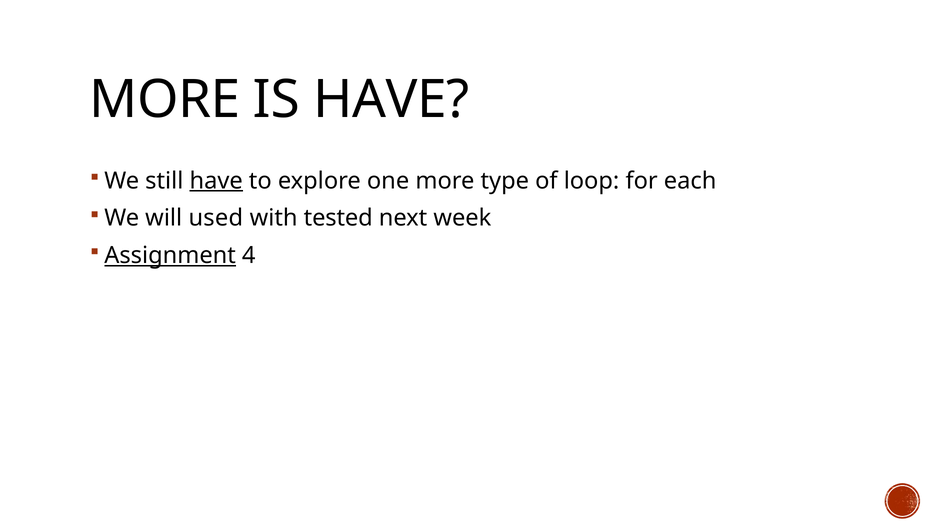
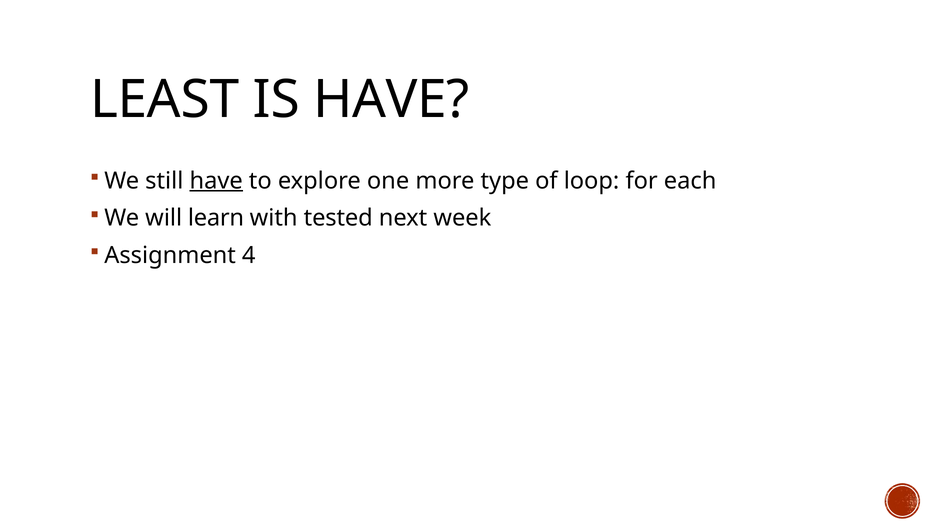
MORE at (165, 100): MORE -> LEAST
used: used -> learn
Assignment underline: present -> none
